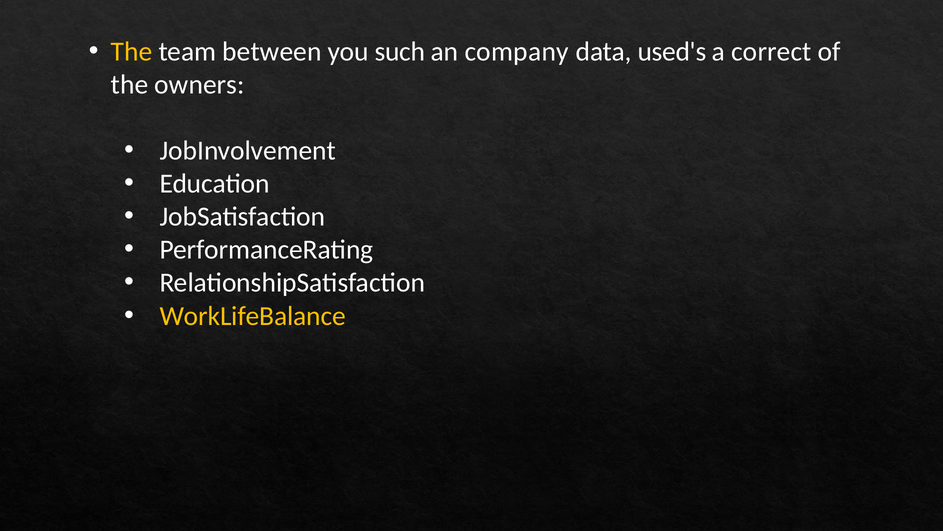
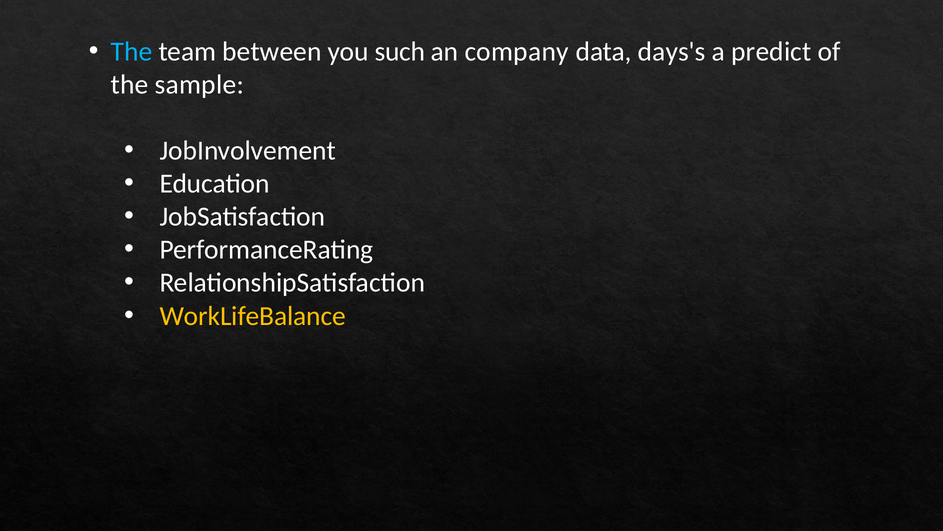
The at (132, 51) colour: yellow -> light blue
used's: used's -> days's
correct: correct -> predict
owners: owners -> sample
